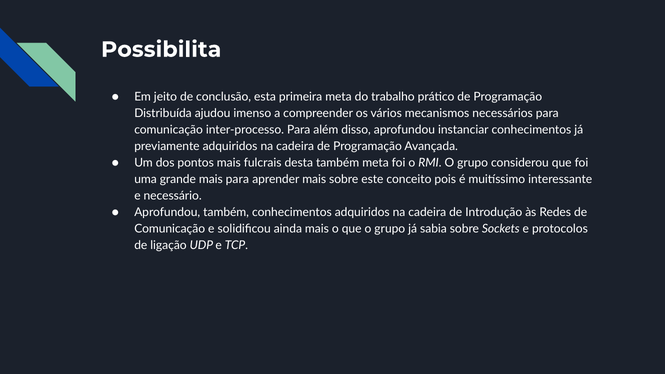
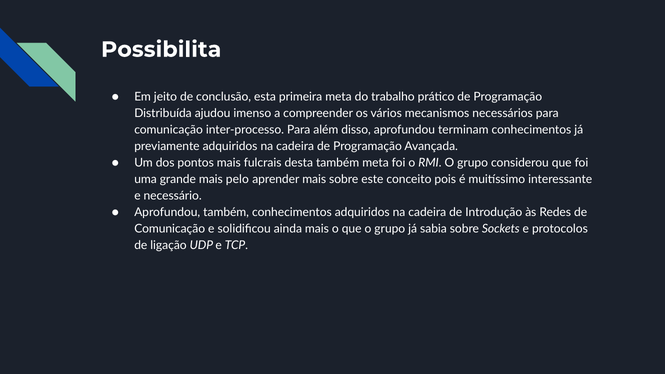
instanciar: instanciar -> terminam
mais para: para -> pelo
